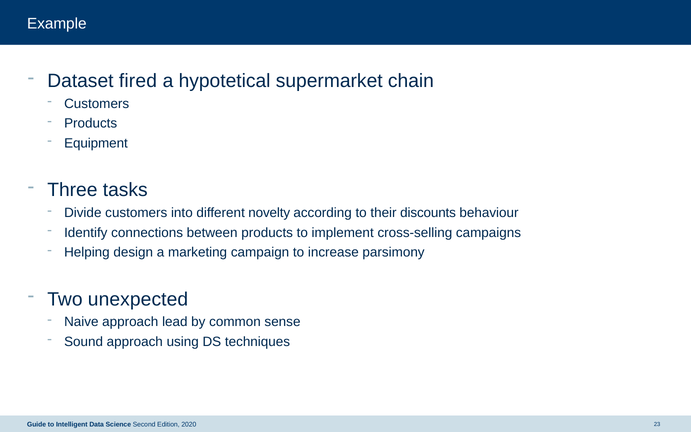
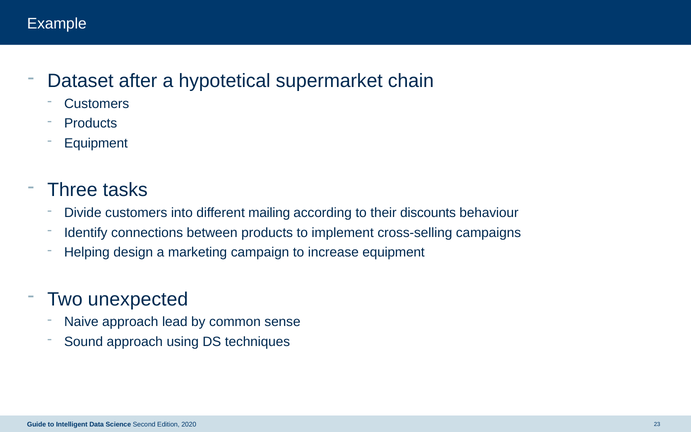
fired: fired -> after
novelty: novelty -> mailing
increase parsimony: parsimony -> equipment
